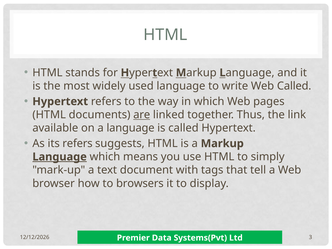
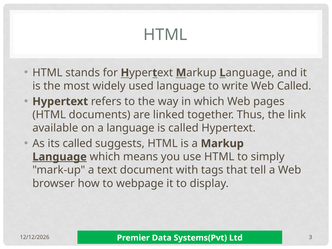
are underline: present -> none
its refers: refers -> called
browsers: browsers -> webpage
